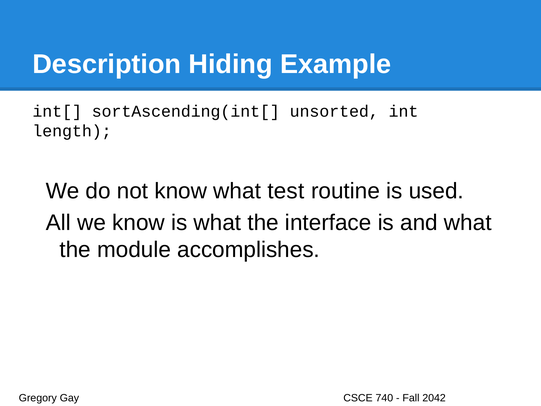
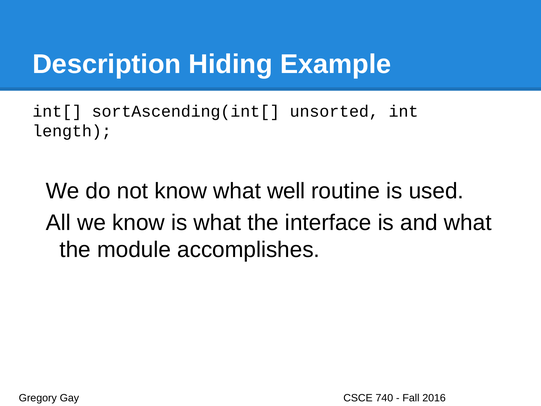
test: test -> well
2042: 2042 -> 2016
